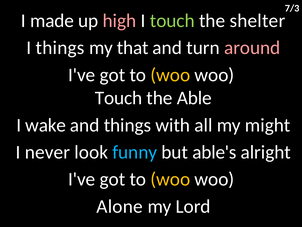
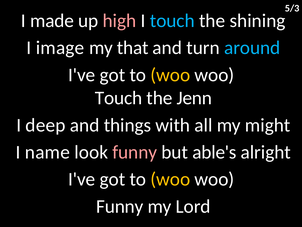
7/3: 7/3 -> 5/3
touch at (172, 21) colour: light green -> light blue
shelter: shelter -> shining
I things: things -> image
around colour: pink -> light blue
Able: Able -> Jenn
wake: wake -> deep
never: never -> name
funny at (135, 152) colour: light blue -> pink
Alone at (120, 206): Alone -> Funny
